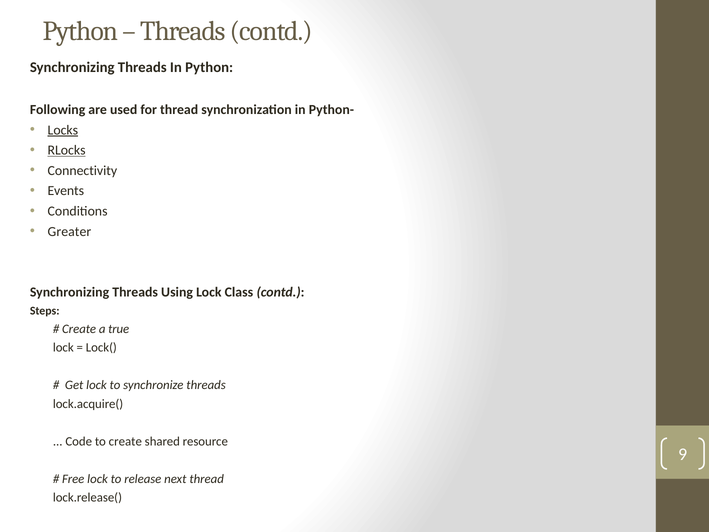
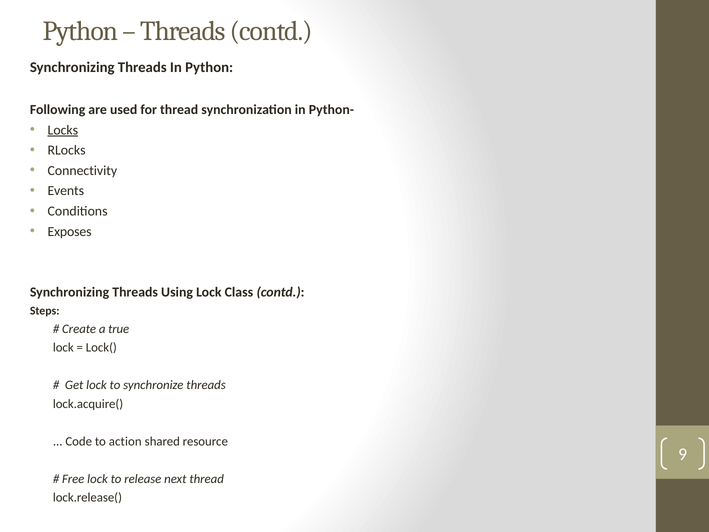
RLocks underline: present -> none
Greater: Greater -> Exposes
to create: create -> action
